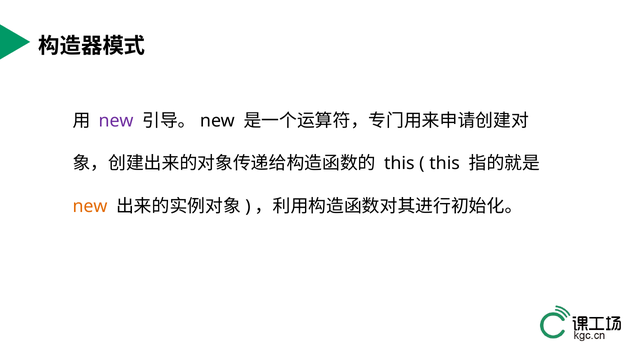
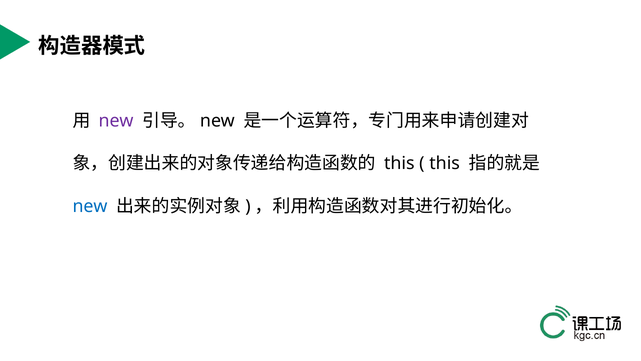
new at (90, 206) colour: orange -> blue
